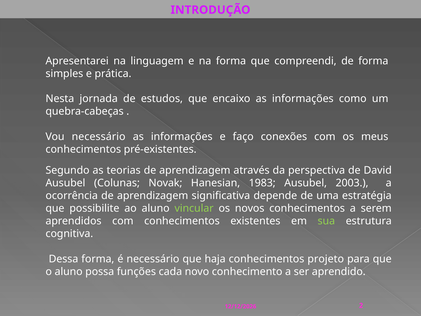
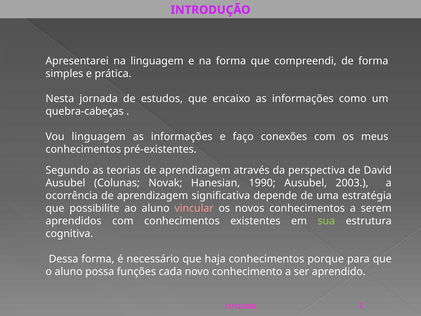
Vou necessário: necessário -> linguagem
1983: 1983 -> 1990
vincular colour: light green -> pink
projeto: projeto -> porque
